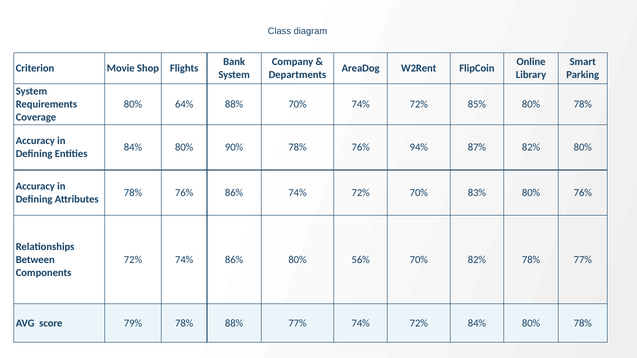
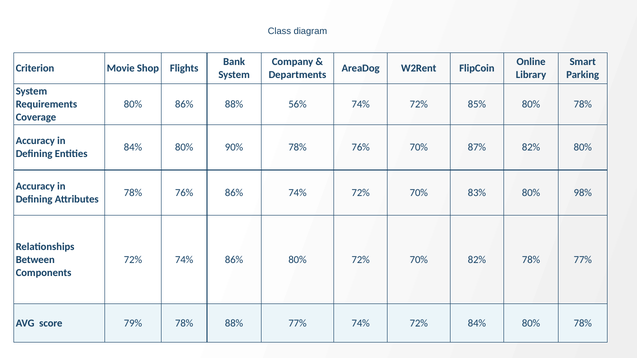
80% 64%: 64% -> 86%
88% 70%: 70% -> 56%
76% 94%: 94% -> 70%
80% 76%: 76% -> 98%
80% 56%: 56% -> 72%
